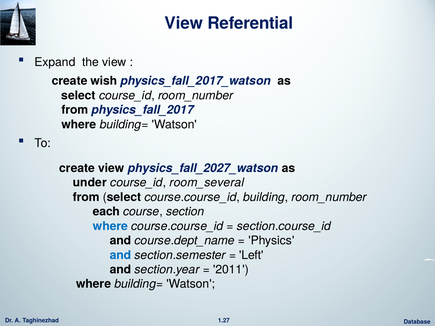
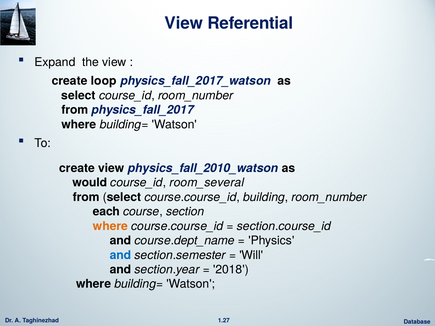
wish: wish -> loop
physics_fall_2027_watson: physics_fall_2027_watson -> physics_fall_2010_watson
under: under -> would
where at (110, 226) colour: blue -> orange
Left: Left -> Will
2011: 2011 -> 2018
